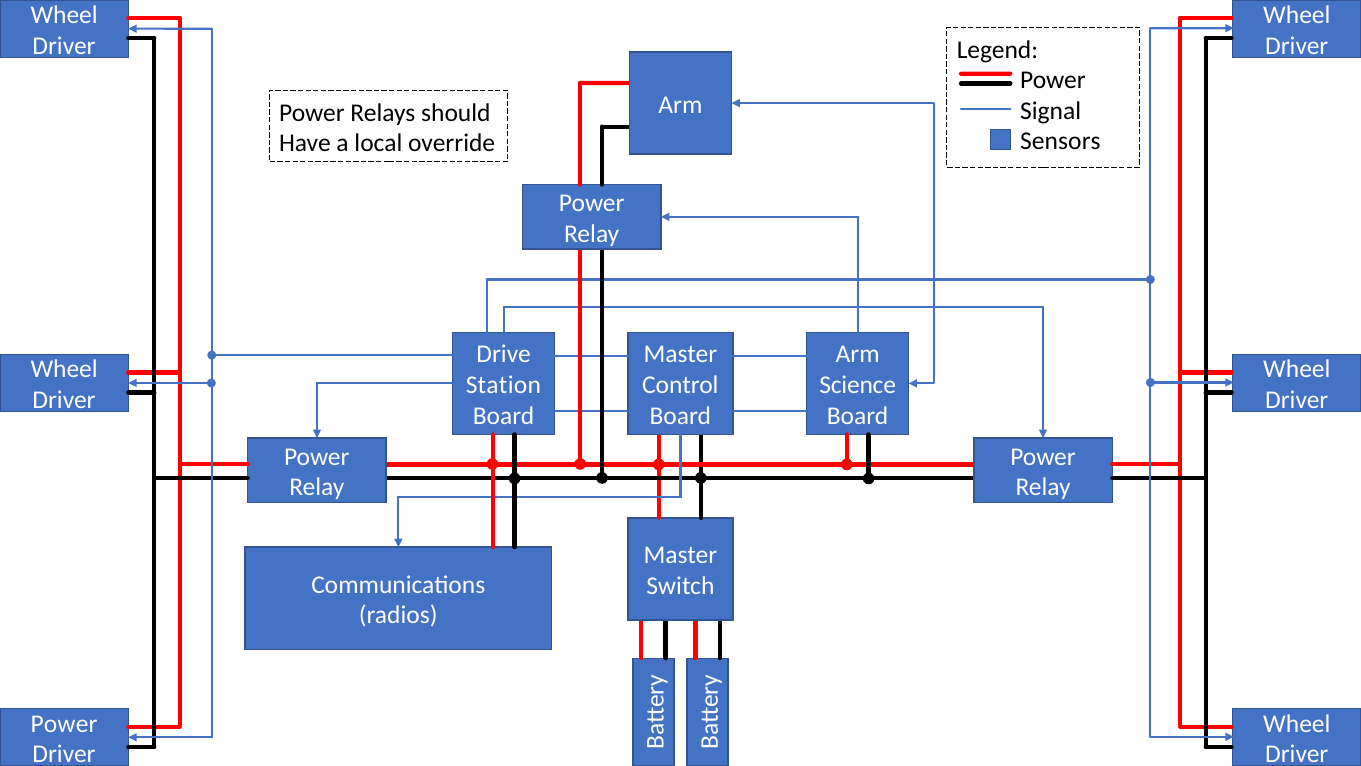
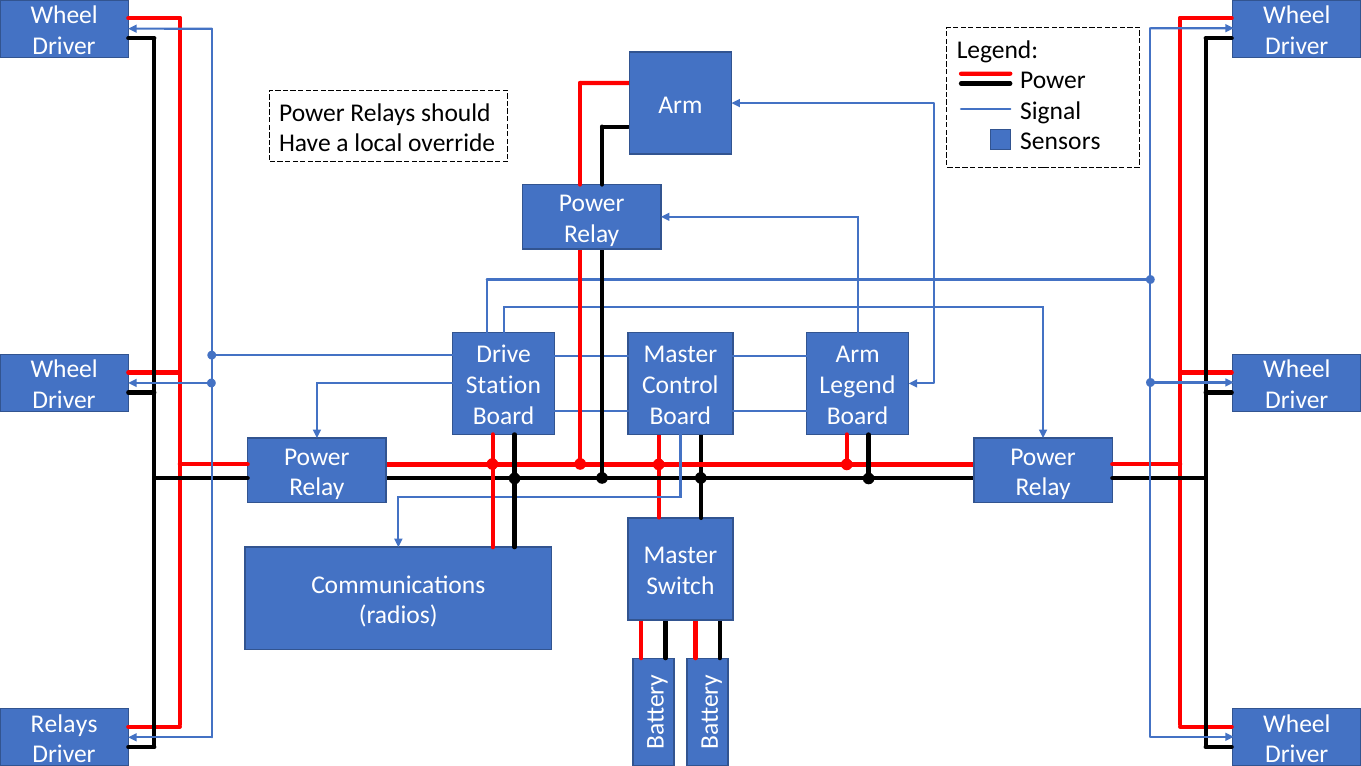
Science at (858, 385): Science -> Legend
Power at (64, 723): Power -> Relays
